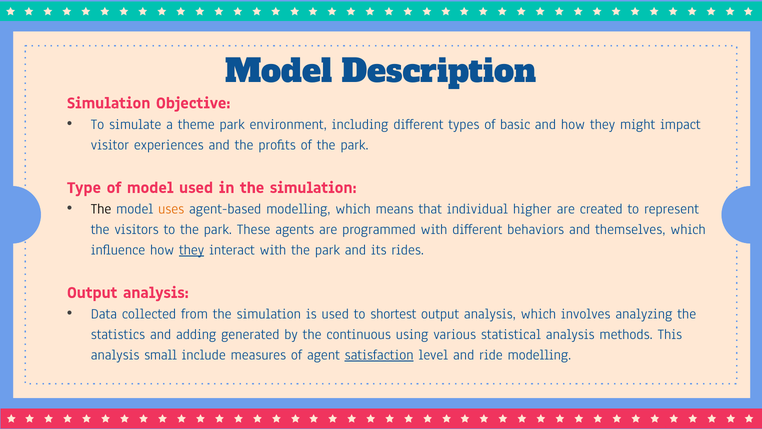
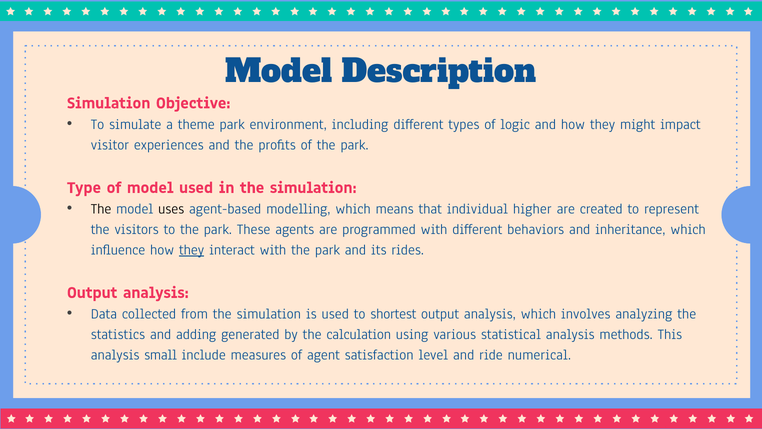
basic: basic -> logic
uses colour: orange -> black
themselves: themselves -> inheritance
continuous: continuous -> calculation
satisfaction underline: present -> none
ride modelling: modelling -> numerical
